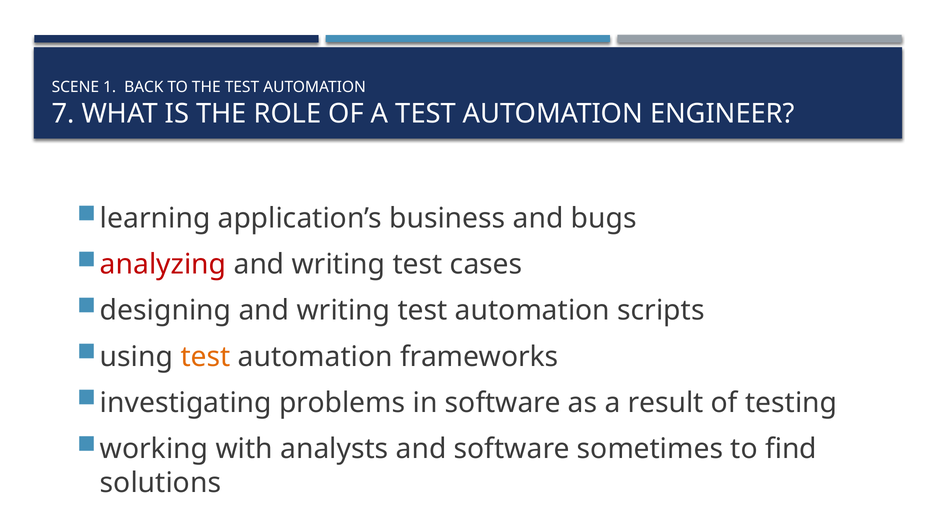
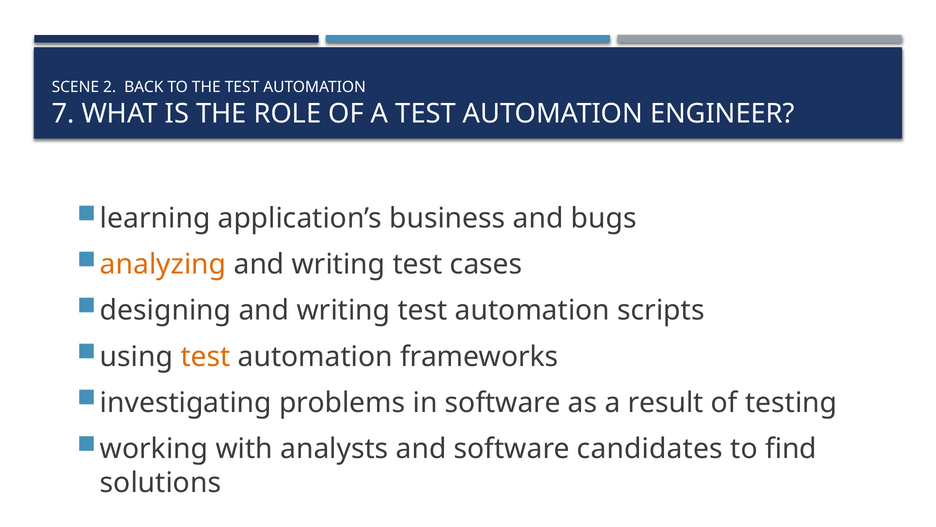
1: 1 -> 2
analyzing colour: red -> orange
sometimes: sometimes -> candidates
